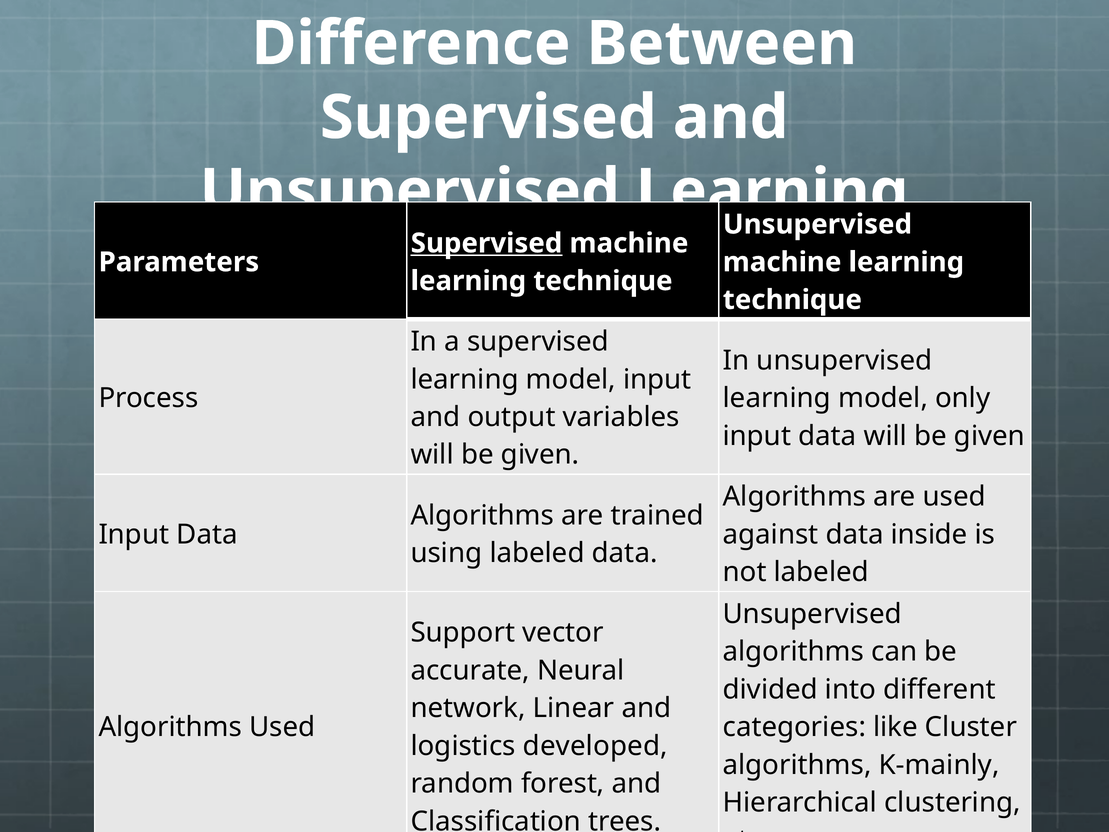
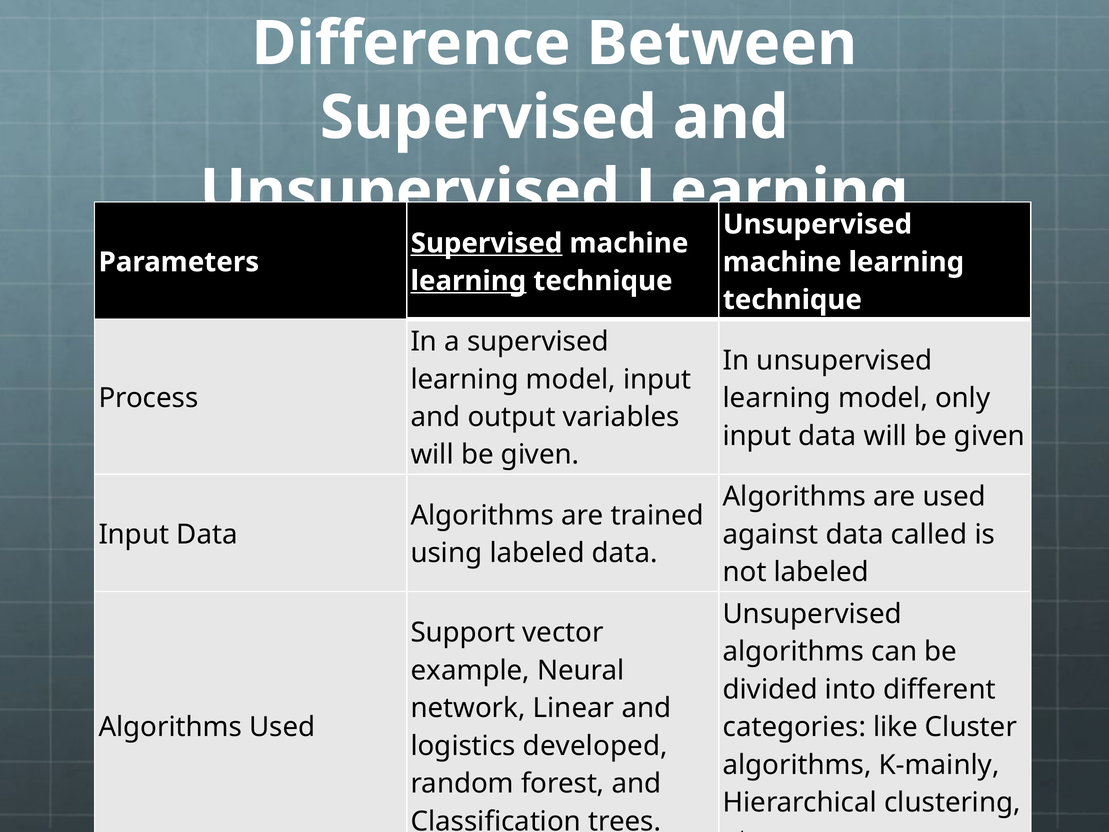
learning at (468, 281) underline: none -> present
inside: inside -> called
accurate: accurate -> example
